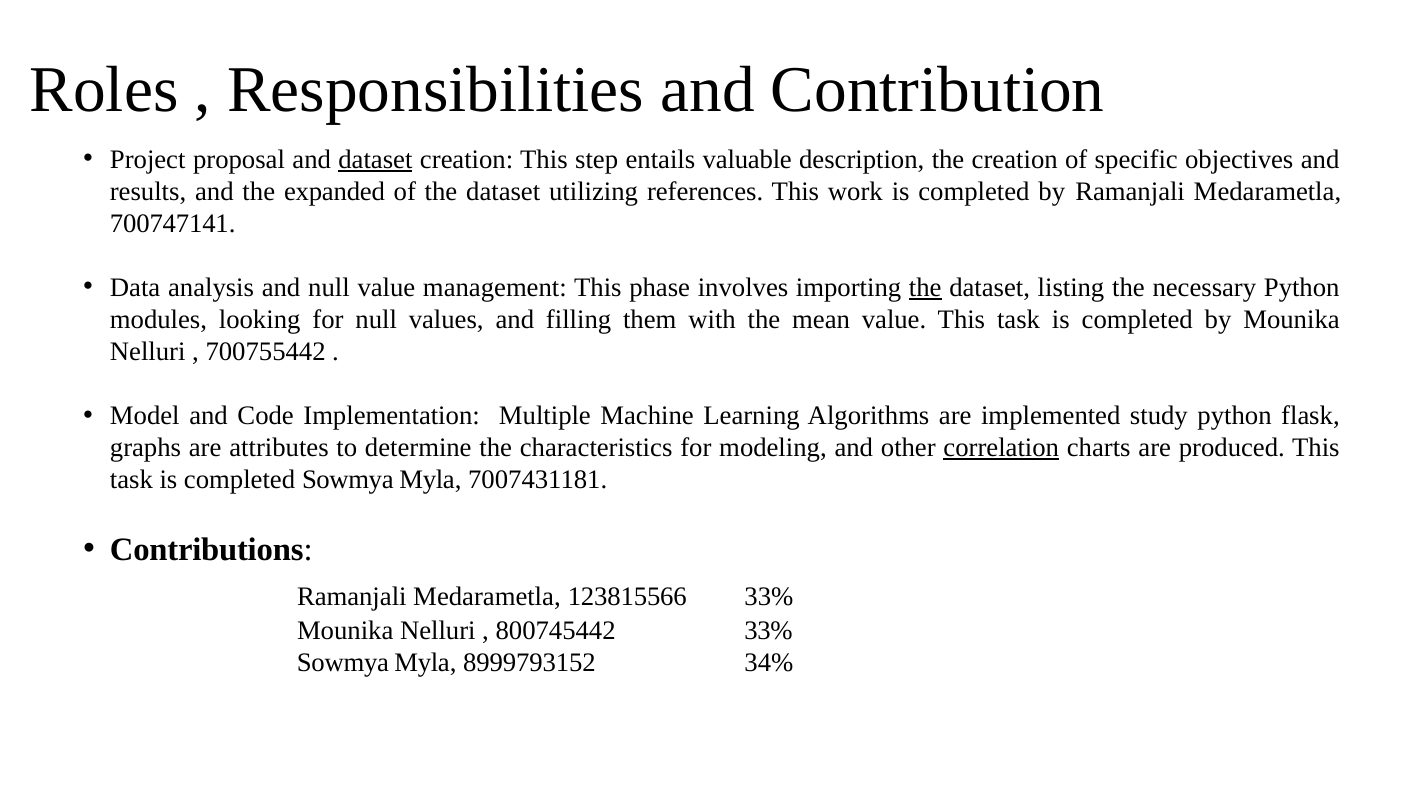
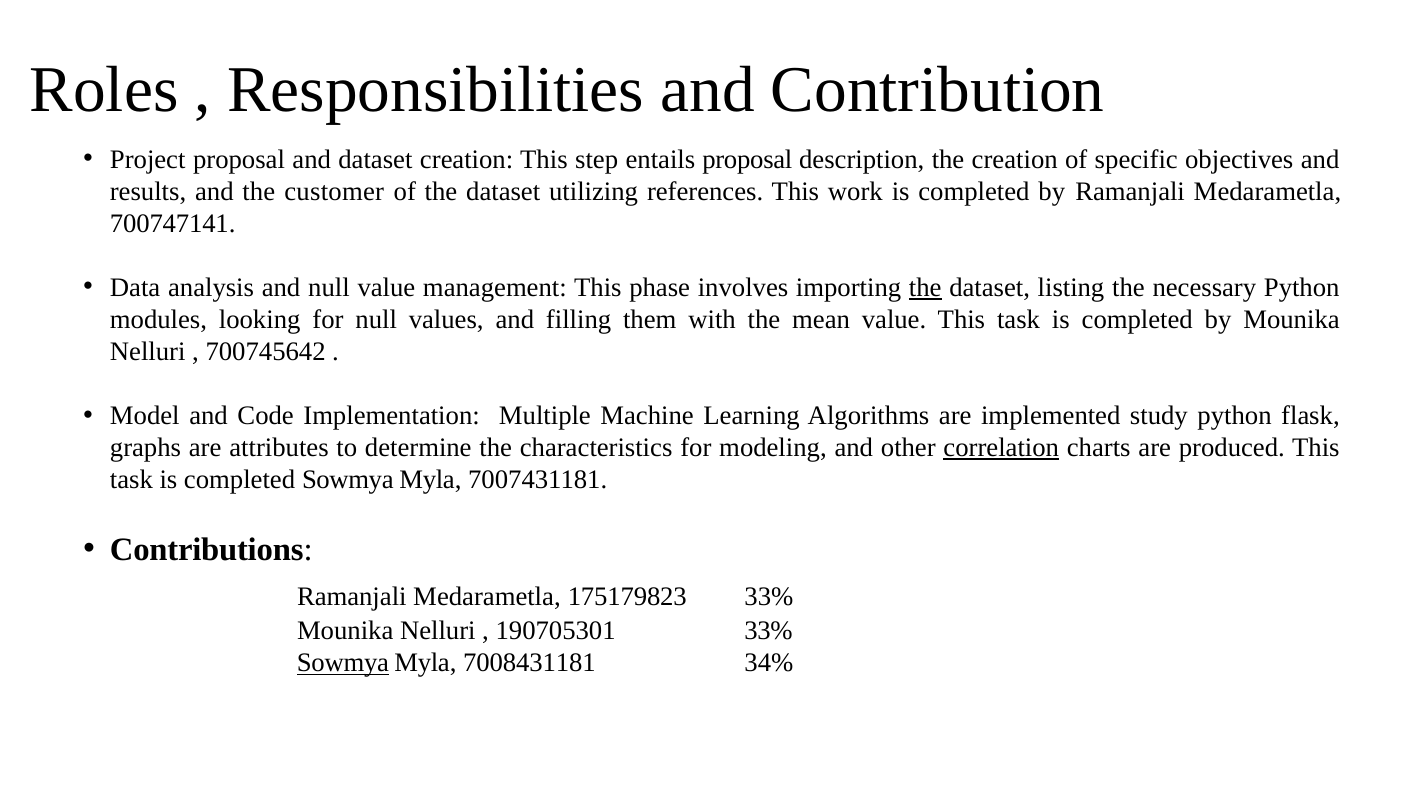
dataset at (375, 160) underline: present -> none
entails valuable: valuable -> proposal
expanded: expanded -> customer
700755442: 700755442 -> 700745642
123815566: 123815566 -> 175179823
800745442: 800745442 -> 190705301
Sowmya at (343, 664) underline: none -> present
8999793152: 8999793152 -> 7008431181
